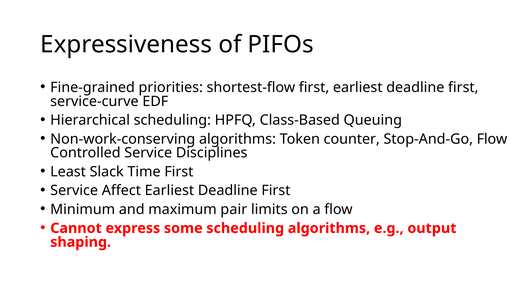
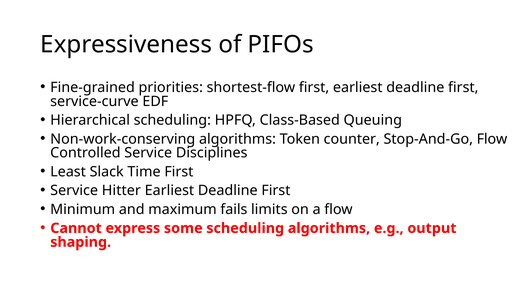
Affect: Affect -> Hitter
pair: pair -> fails
